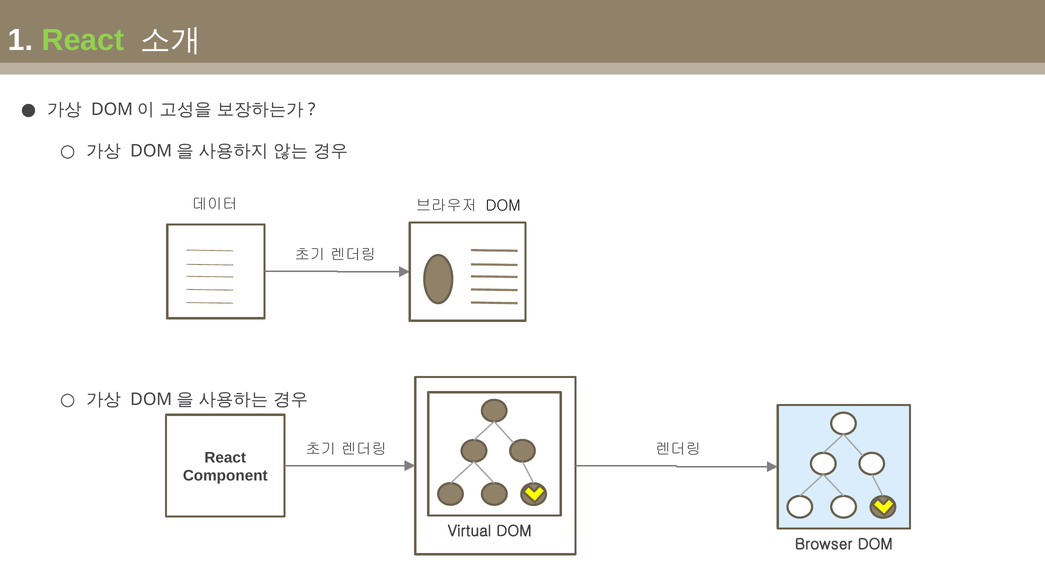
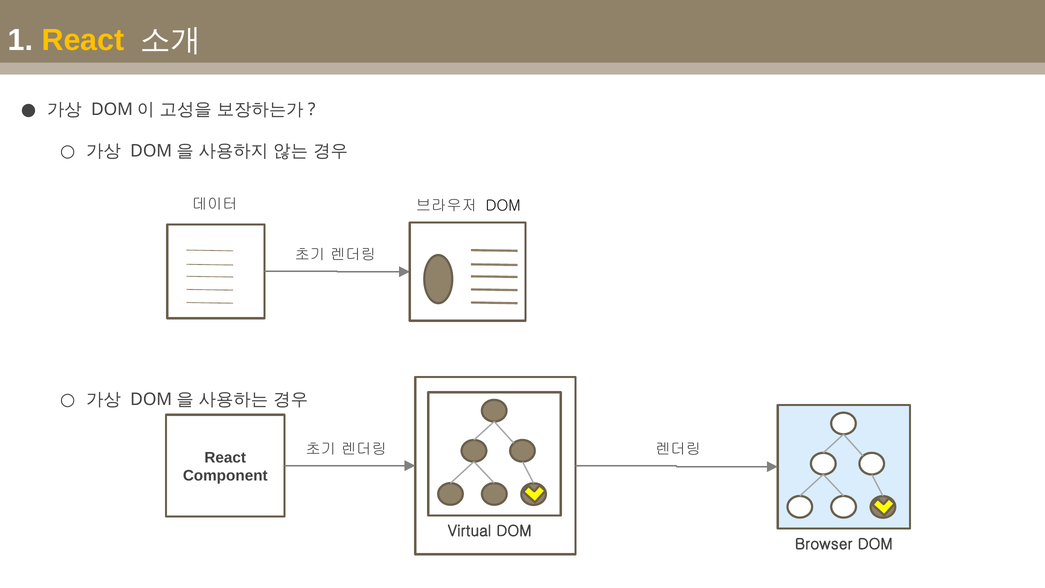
React at (83, 40) colour: light green -> yellow
